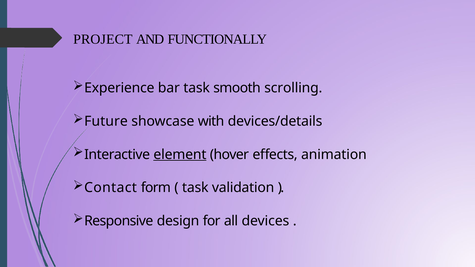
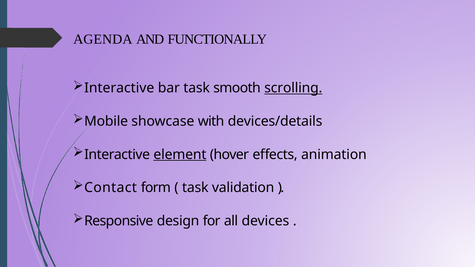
PROJECT: PROJECT -> AGENDA
Experience at (119, 88): Experience -> Interactive
scrolling underline: none -> present
Future: Future -> Mobile
